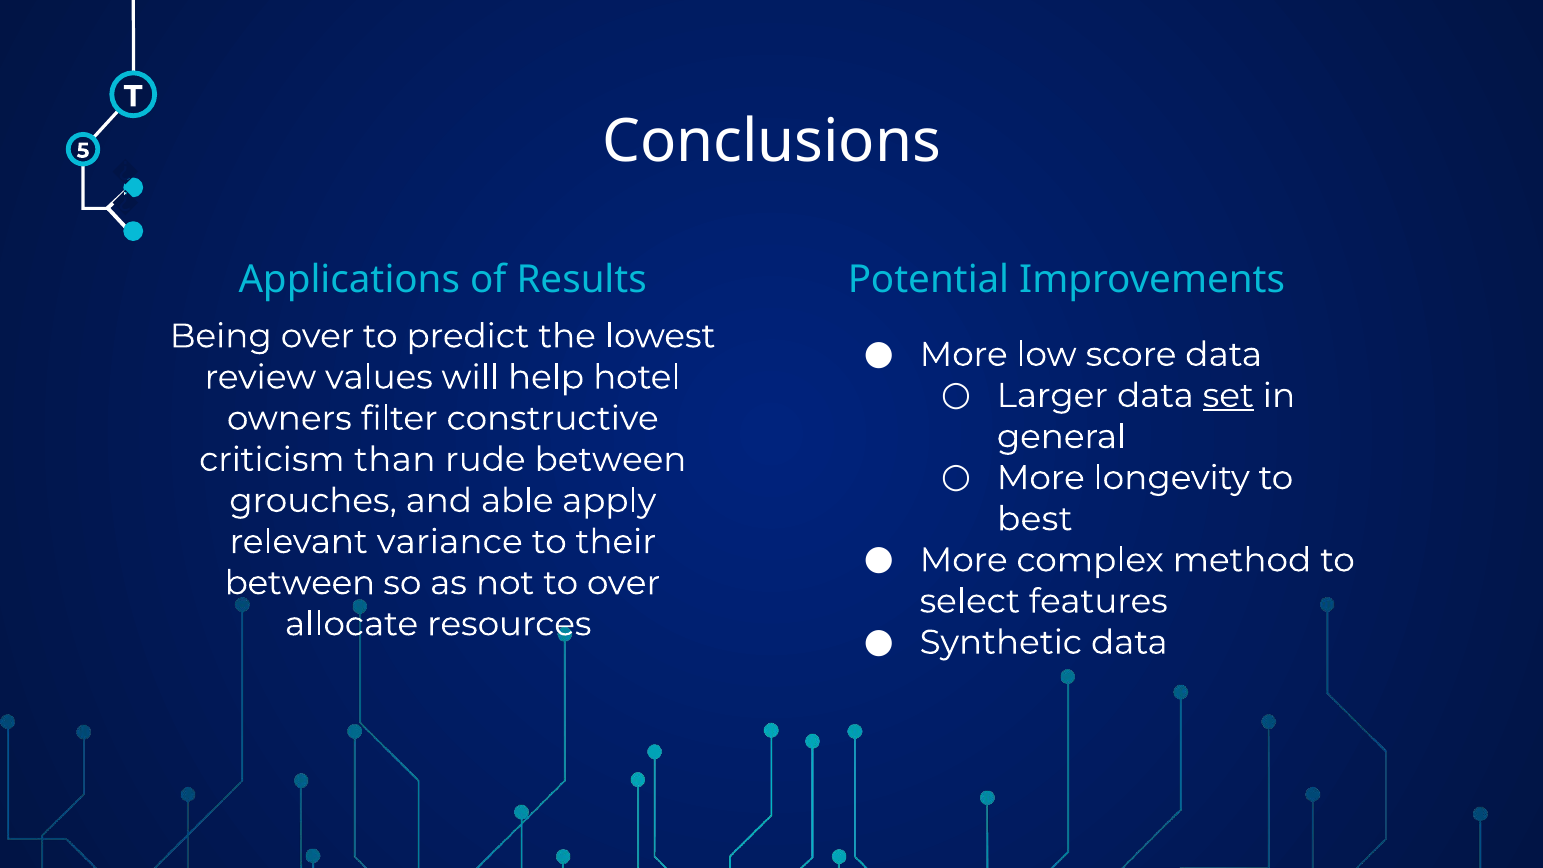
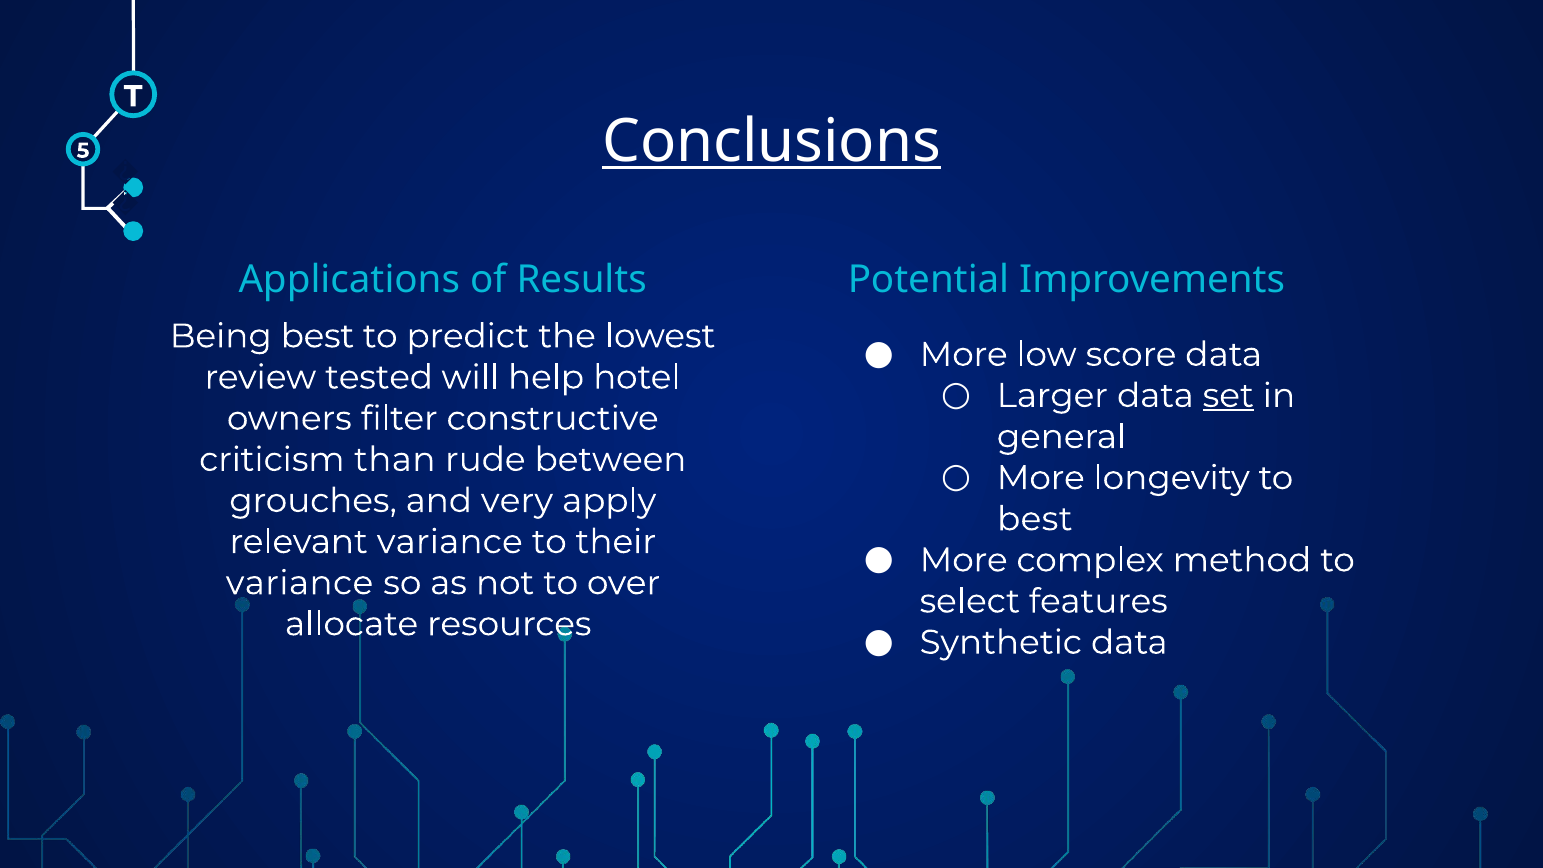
Conclusions underline: none -> present
Being over: over -> best
values: values -> tested
able: able -> very
between at (300, 583): between -> variance
